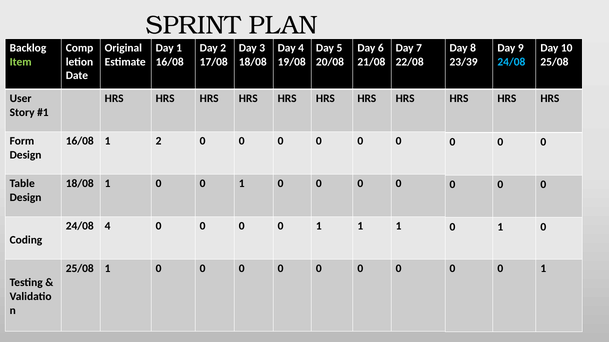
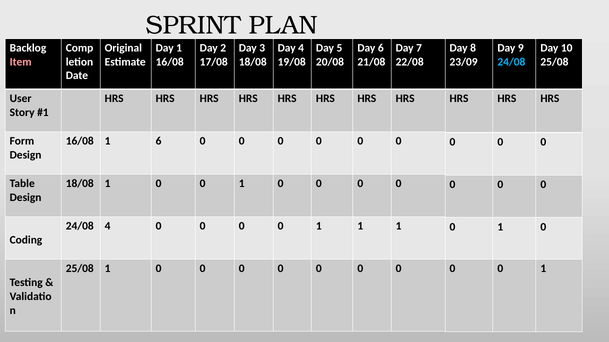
Item colour: light green -> pink
23/39: 23/39 -> 23/09
1 2: 2 -> 6
